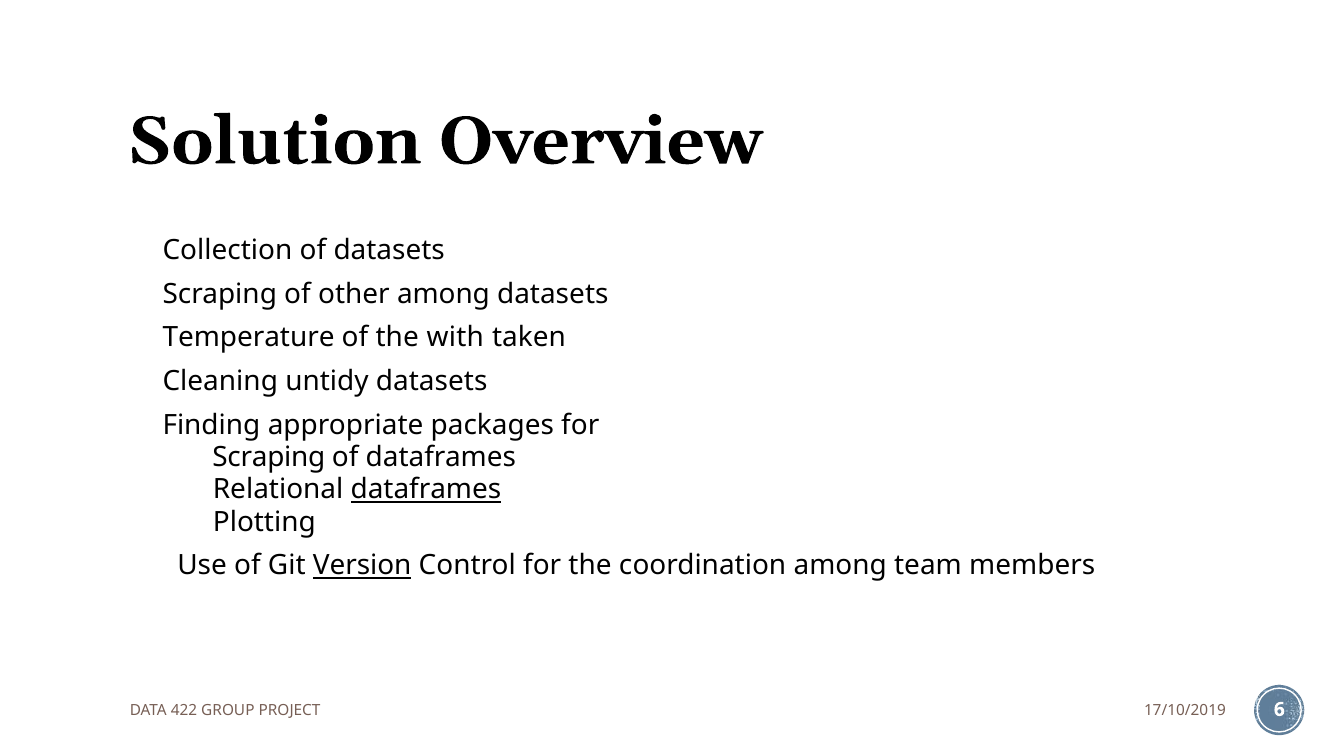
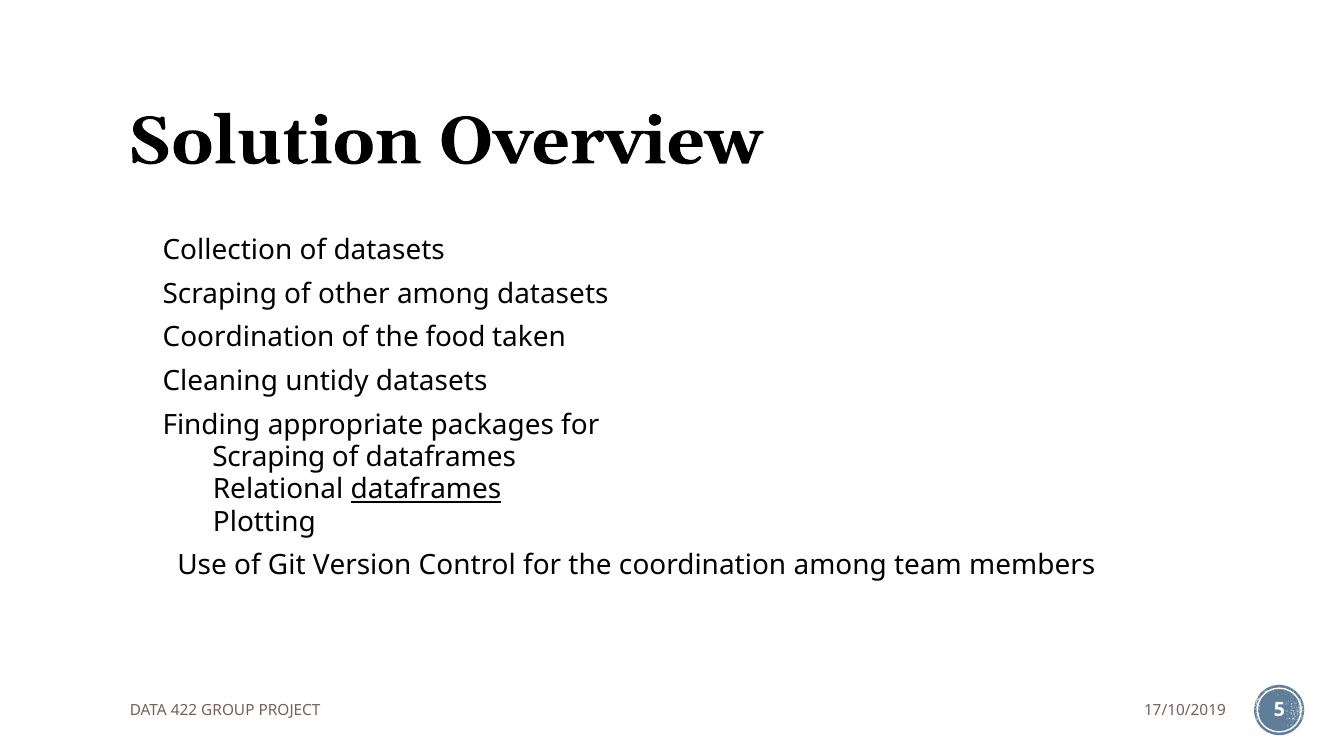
Temperature at (249, 338): Temperature -> Coordination
with: with -> food
Version underline: present -> none
6: 6 -> 5
